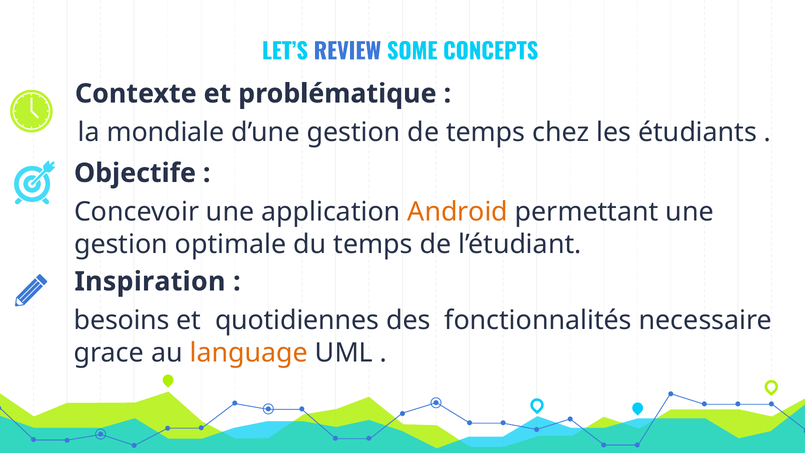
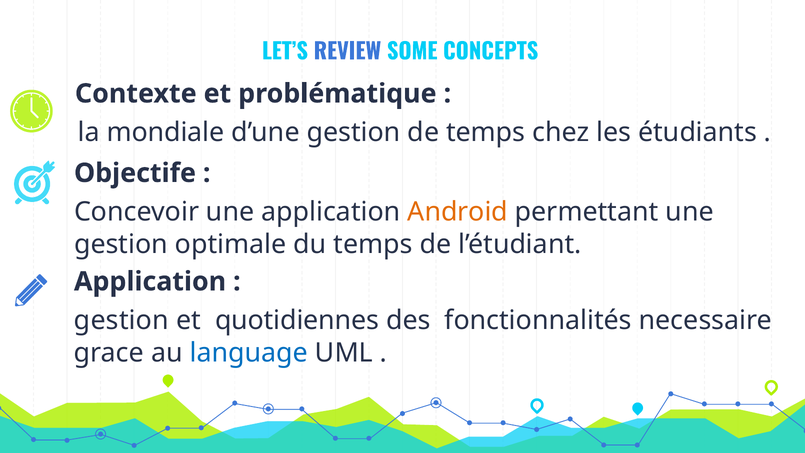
Inspiration at (150, 281): Inspiration -> Application
besoins at (122, 320): besoins -> gestion
language colour: orange -> blue
